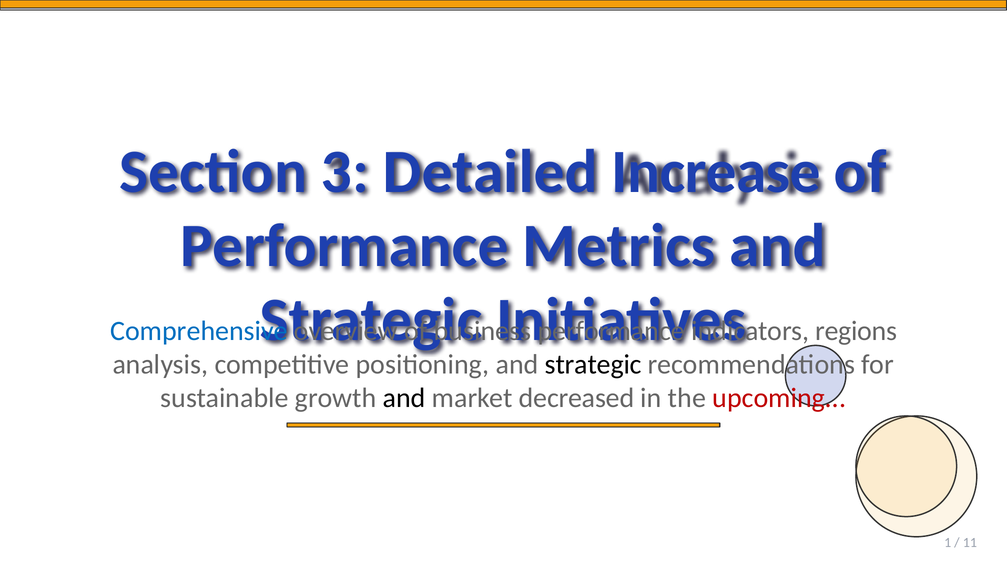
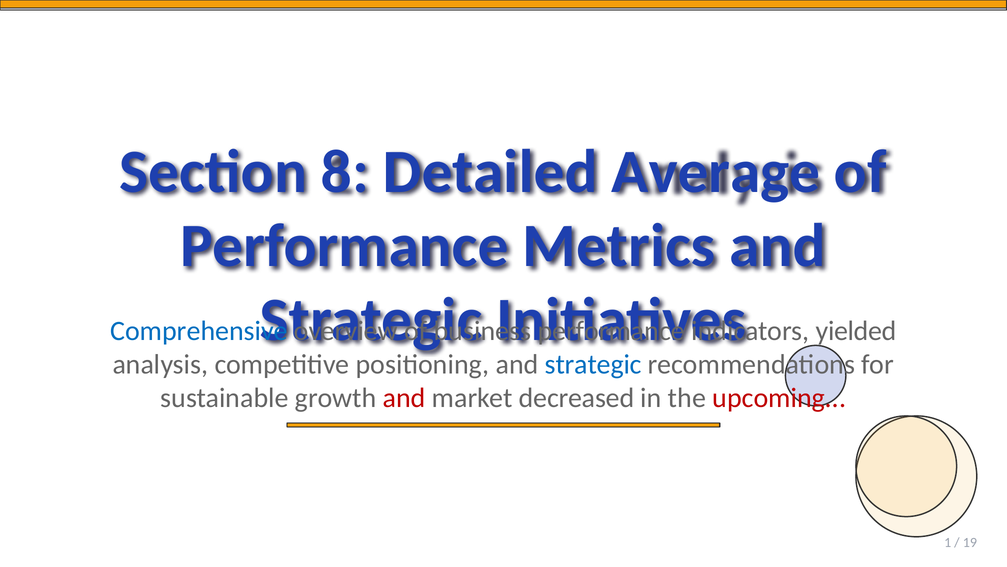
3: 3 -> 8
Increase: Increase -> Average
regions: regions -> yielded
strategic at (593, 364) colour: black -> blue
and at (404, 398) colour: black -> red
11: 11 -> 19
